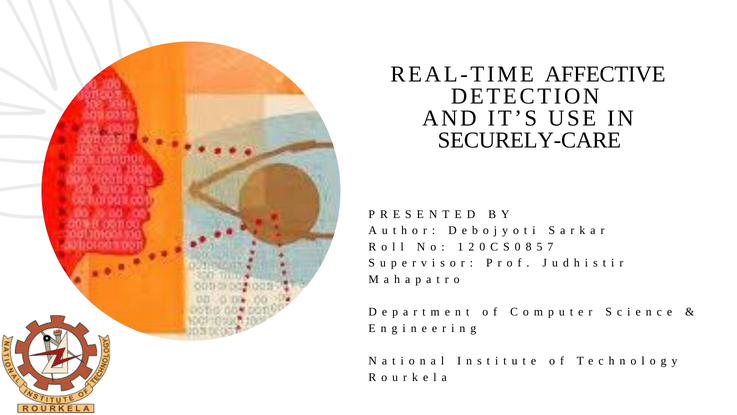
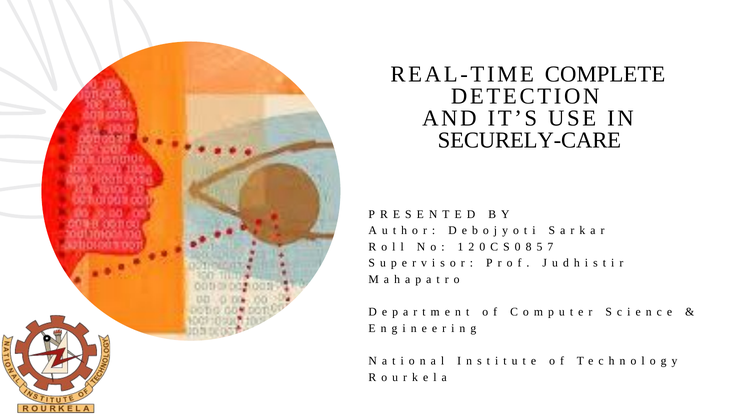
AFFECTIVE: AFFECTIVE -> COMPLETE
